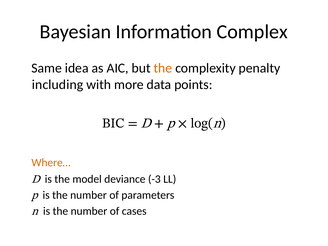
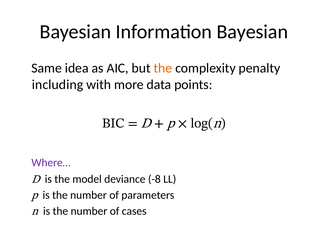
Information Complex: Complex -> Bayesian
Where… colour: orange -> purple
-3: -3 -> -8
